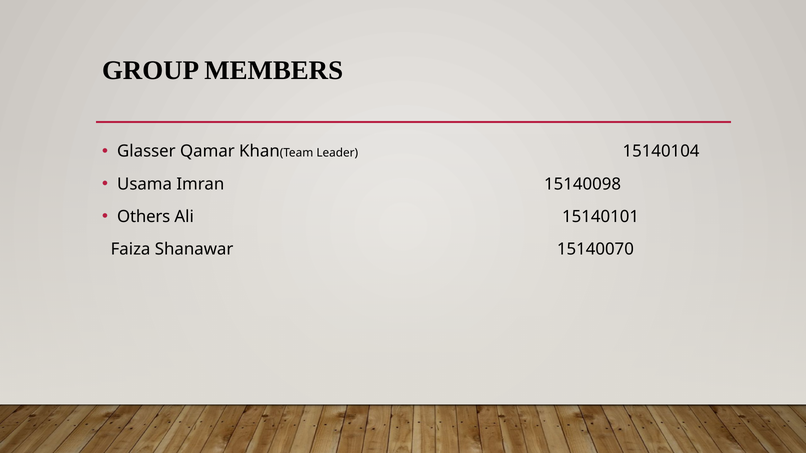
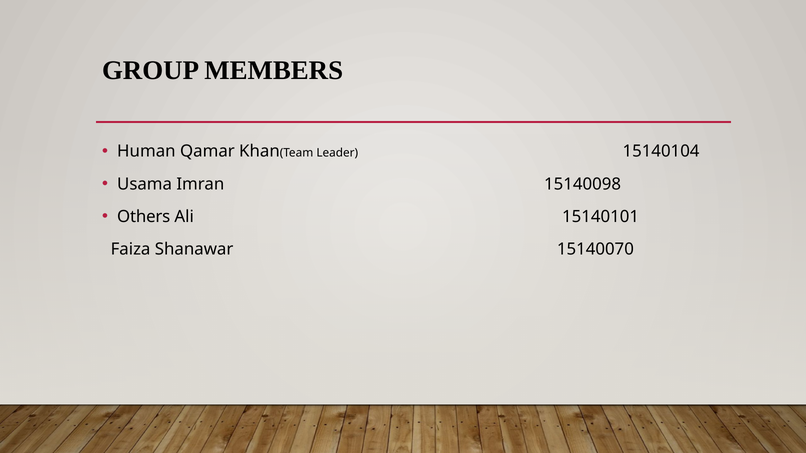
Glasser: Glasser -> Human
